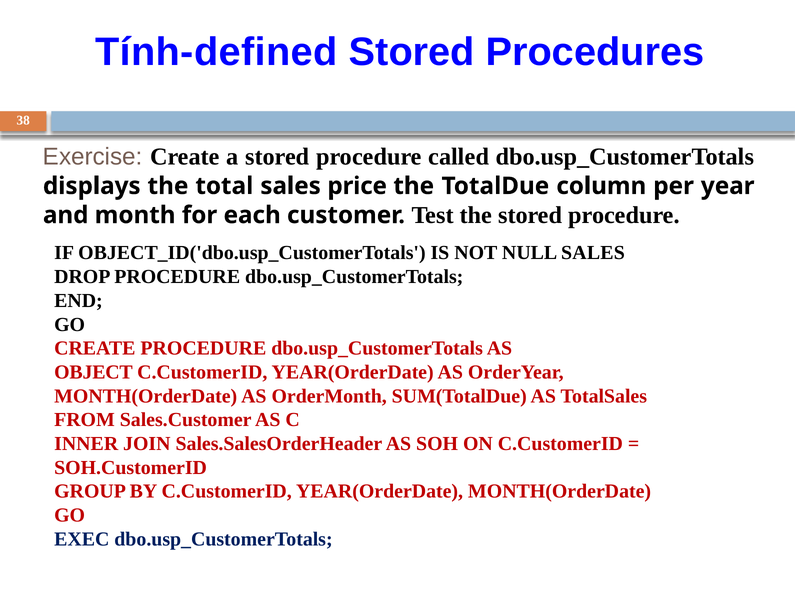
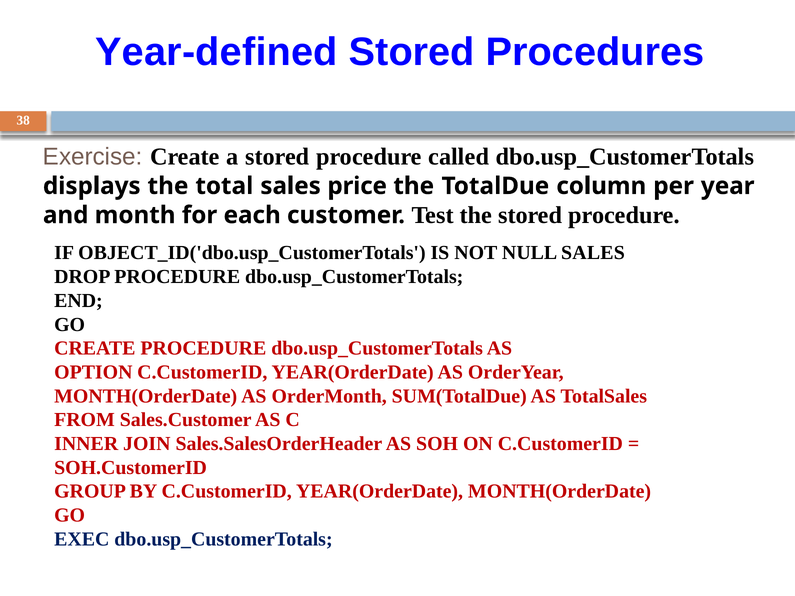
Tính-defined: Tính-defined -> Year-defined
OBJECT: OBJECT -> OPTION
